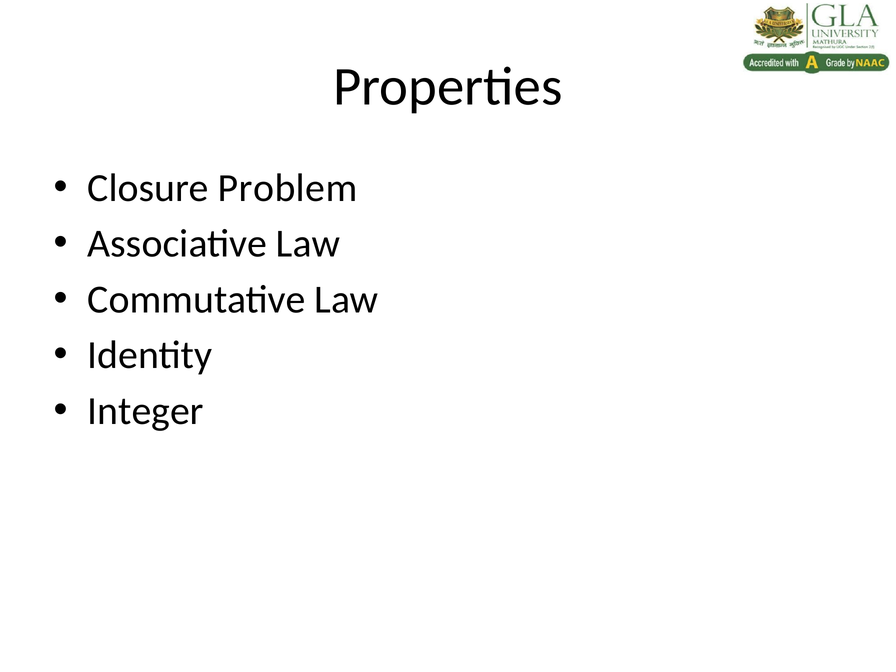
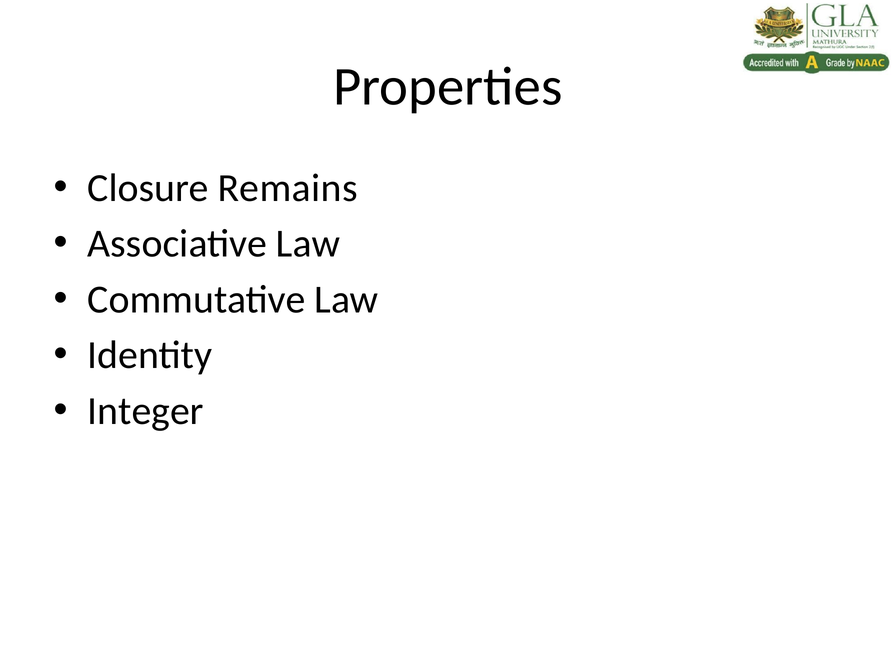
Problem: Problem -> Remains
